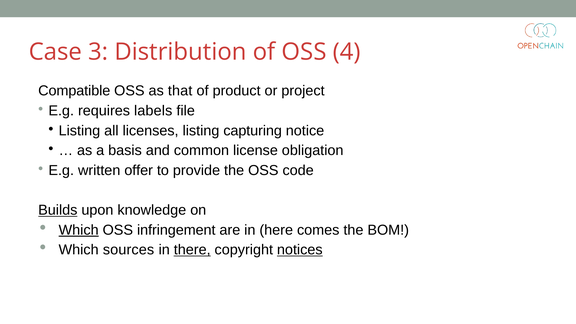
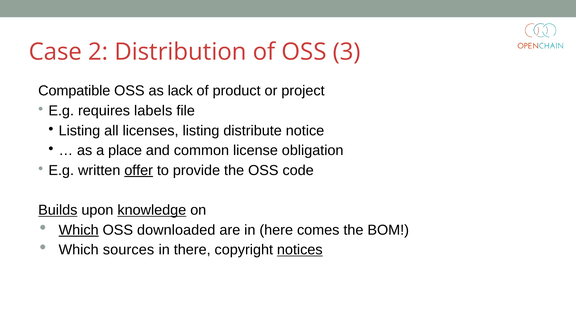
3: 3 -> 2
4: 4 -> 3
that: that -> lack
capturing: capturing -> distribute
basis: basis -> place
offer underline: none -> present
knowledge underline: none -> present
infringement: infringement -> downloaded
there underline: present -> none
